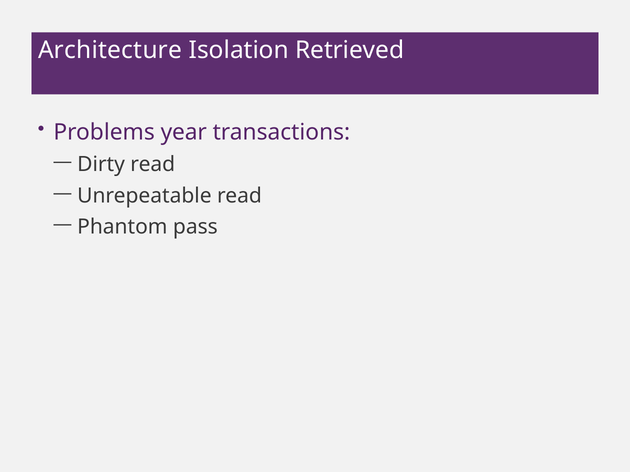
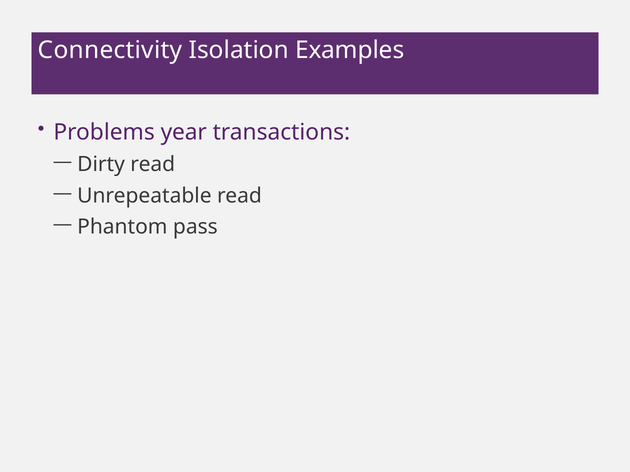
Architecture: Architecture -> Connectivity
Retrieved: Retrieved -> Examples
